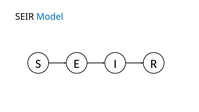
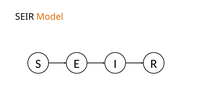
Model colour: blue -> orange
